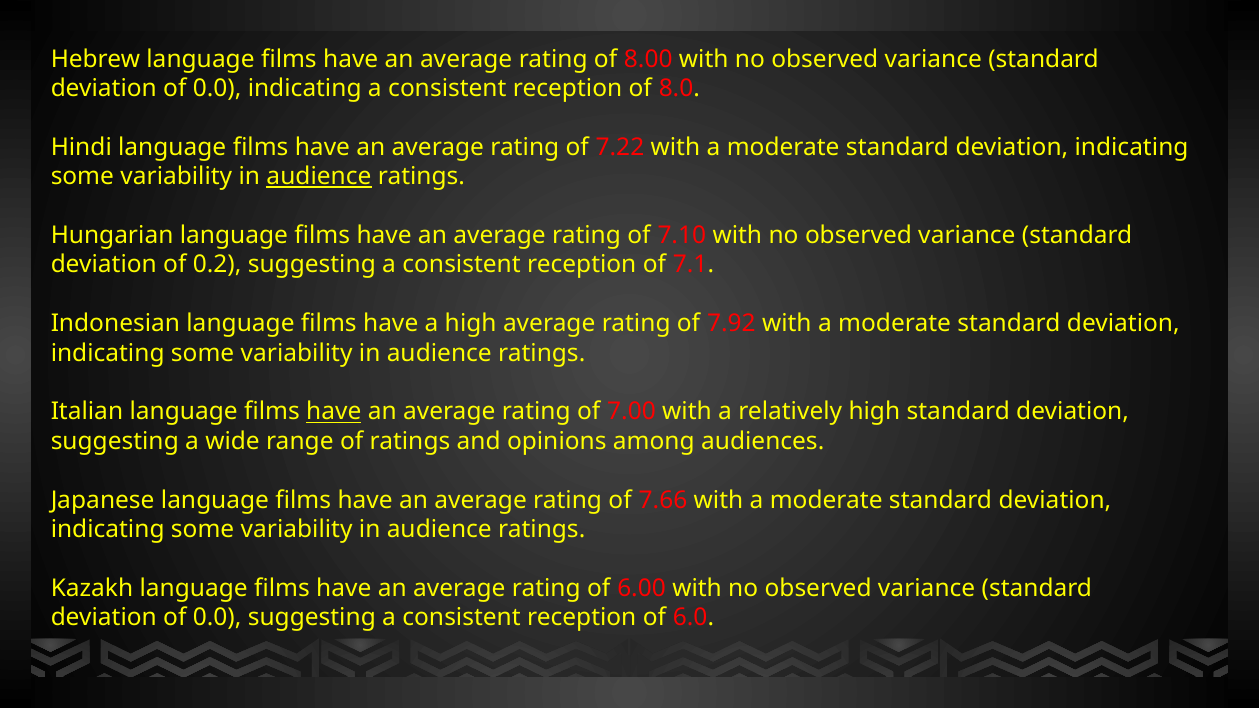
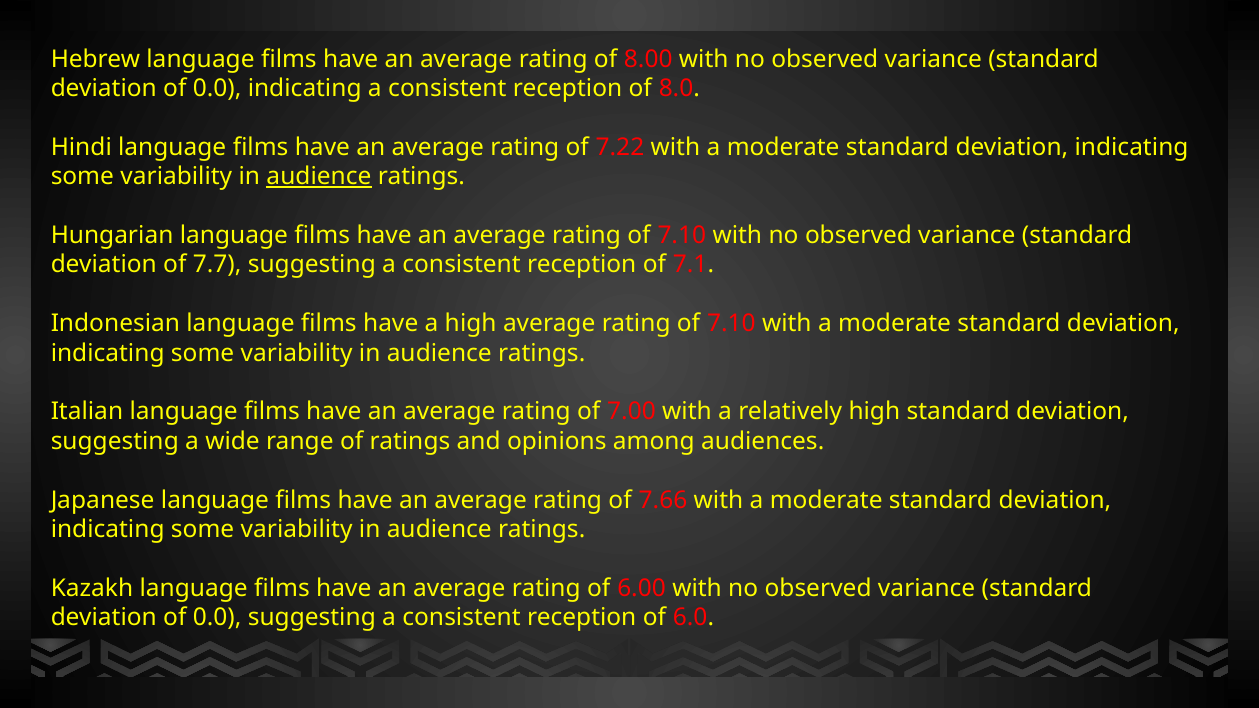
0.2: 0.2 -> 7.7
7.92 at (731, 324): 7.92 -> 7.10
have at (334, 412) underline: present -> none
